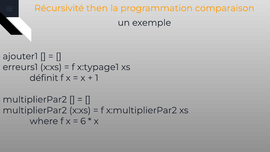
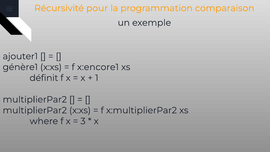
then: then -> pour
erreurs1: erreurs1 -> génère1
x:typage1: x:typage1 -> x:encore1
6: 6 -> 3
